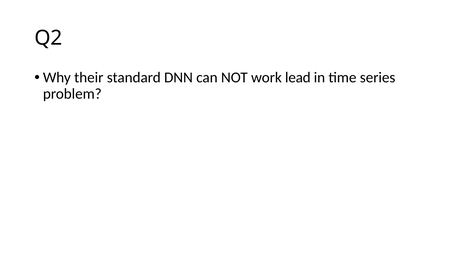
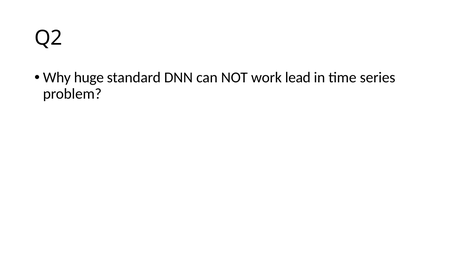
their: their -> huge
